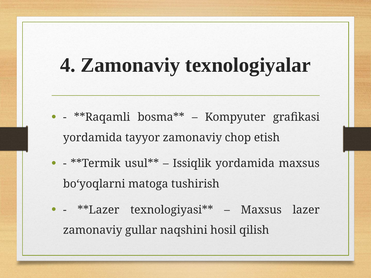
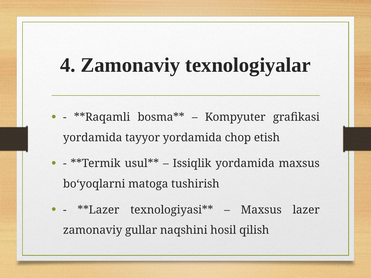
tayyor zamonaviy: zamonaviy -> yordamida
